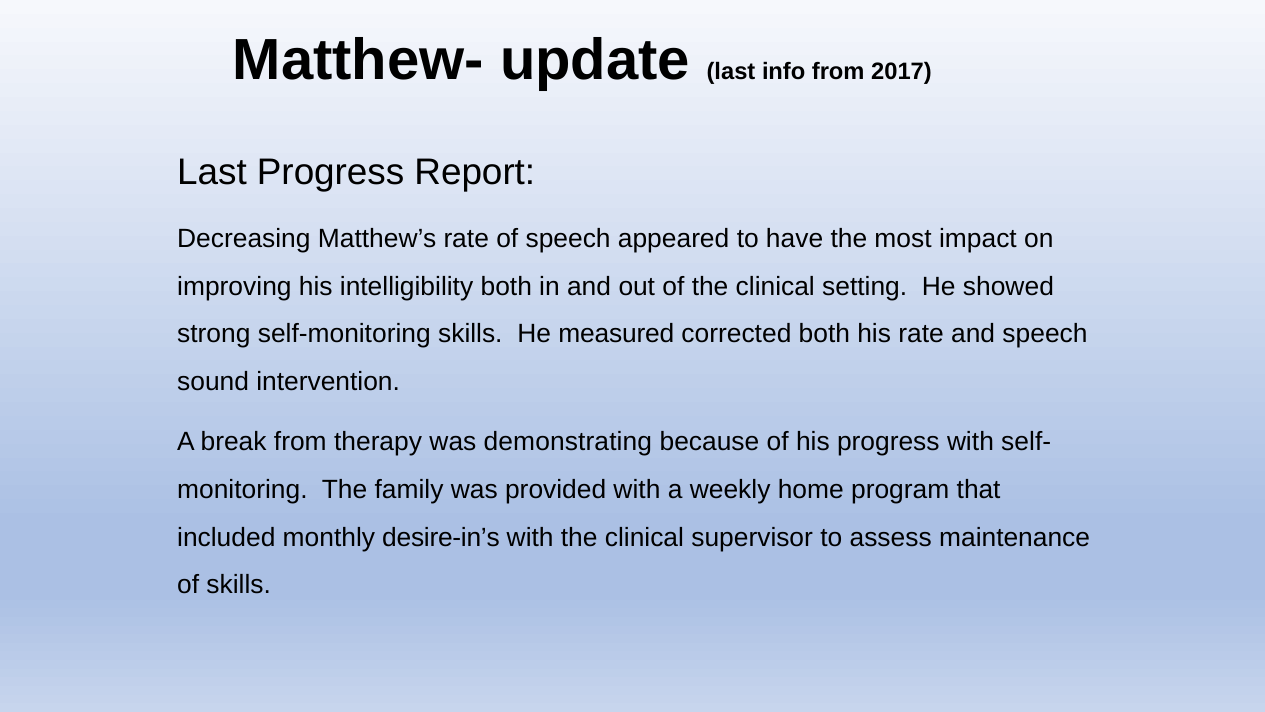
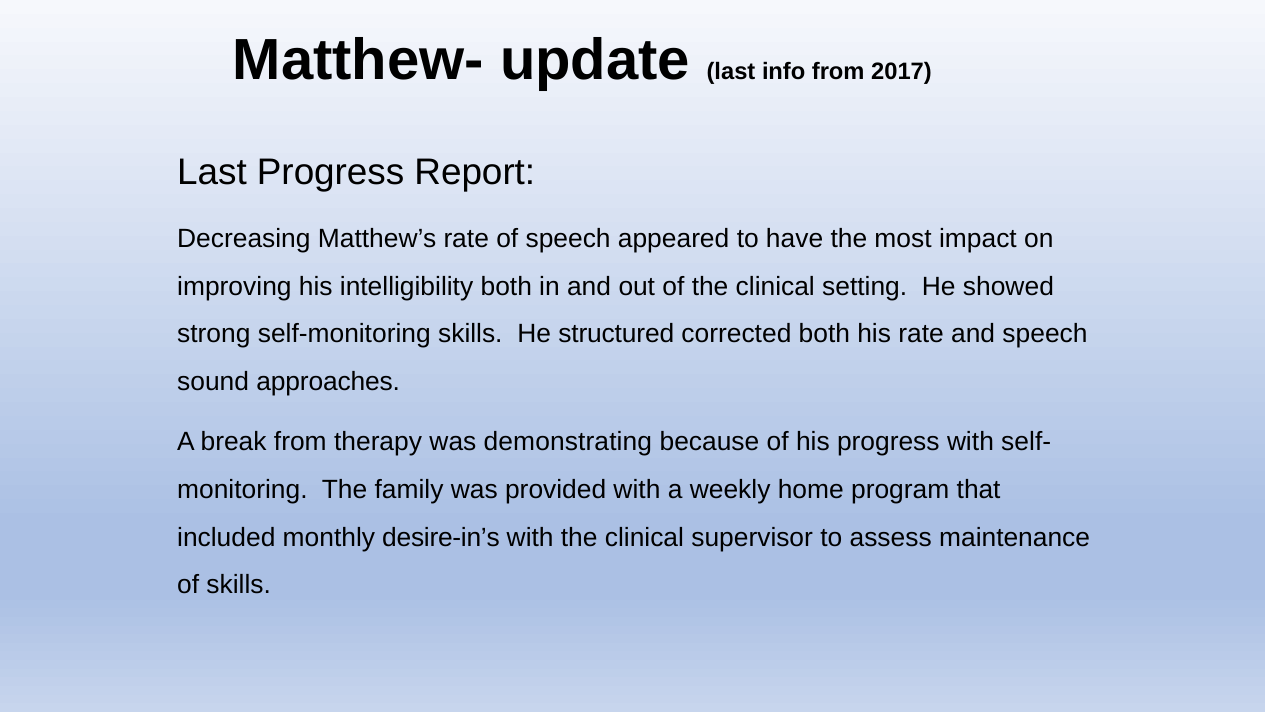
measured: measured -> structured
intervention: intervention -> approaches
